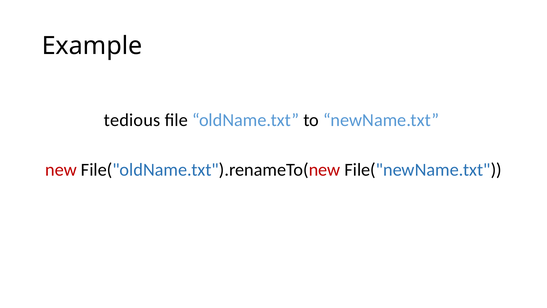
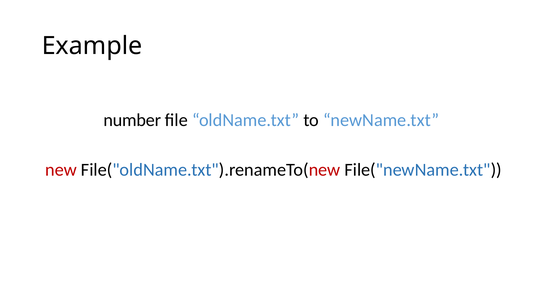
tedious: tedious -> number
